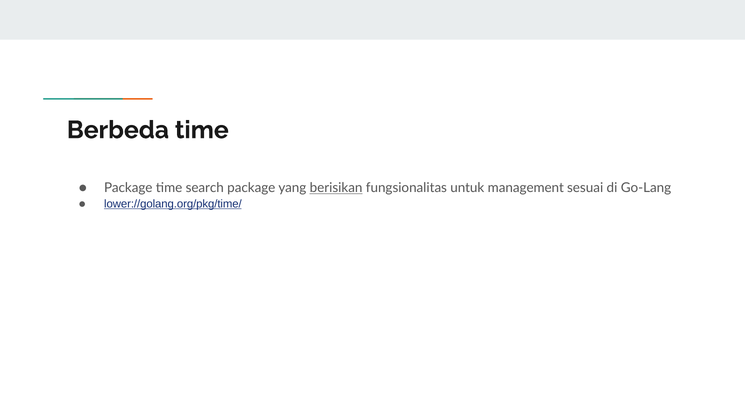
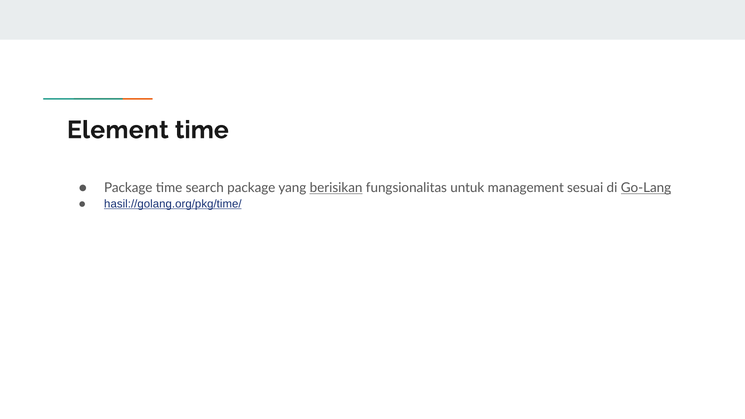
Berbeda: Berbeda -> Element
Go-Lang underline: none -> present
lower://golang.org/pkg/time/: lower://golang.org/pkg/time/ -> hasil://golang.org/pkg/time/
